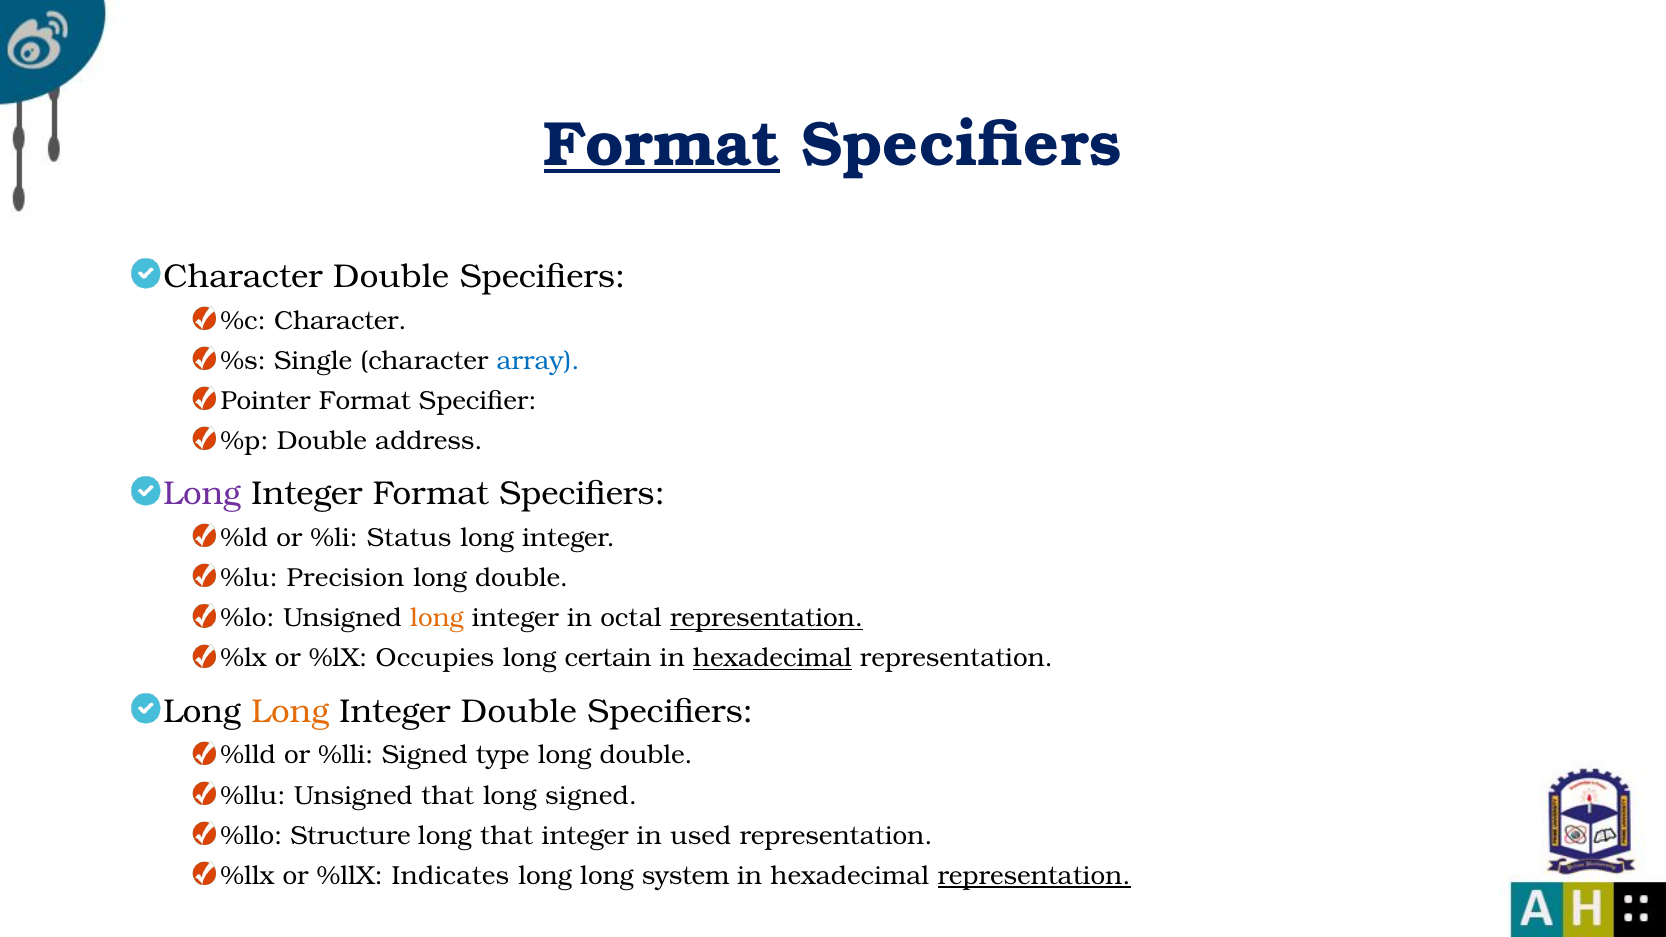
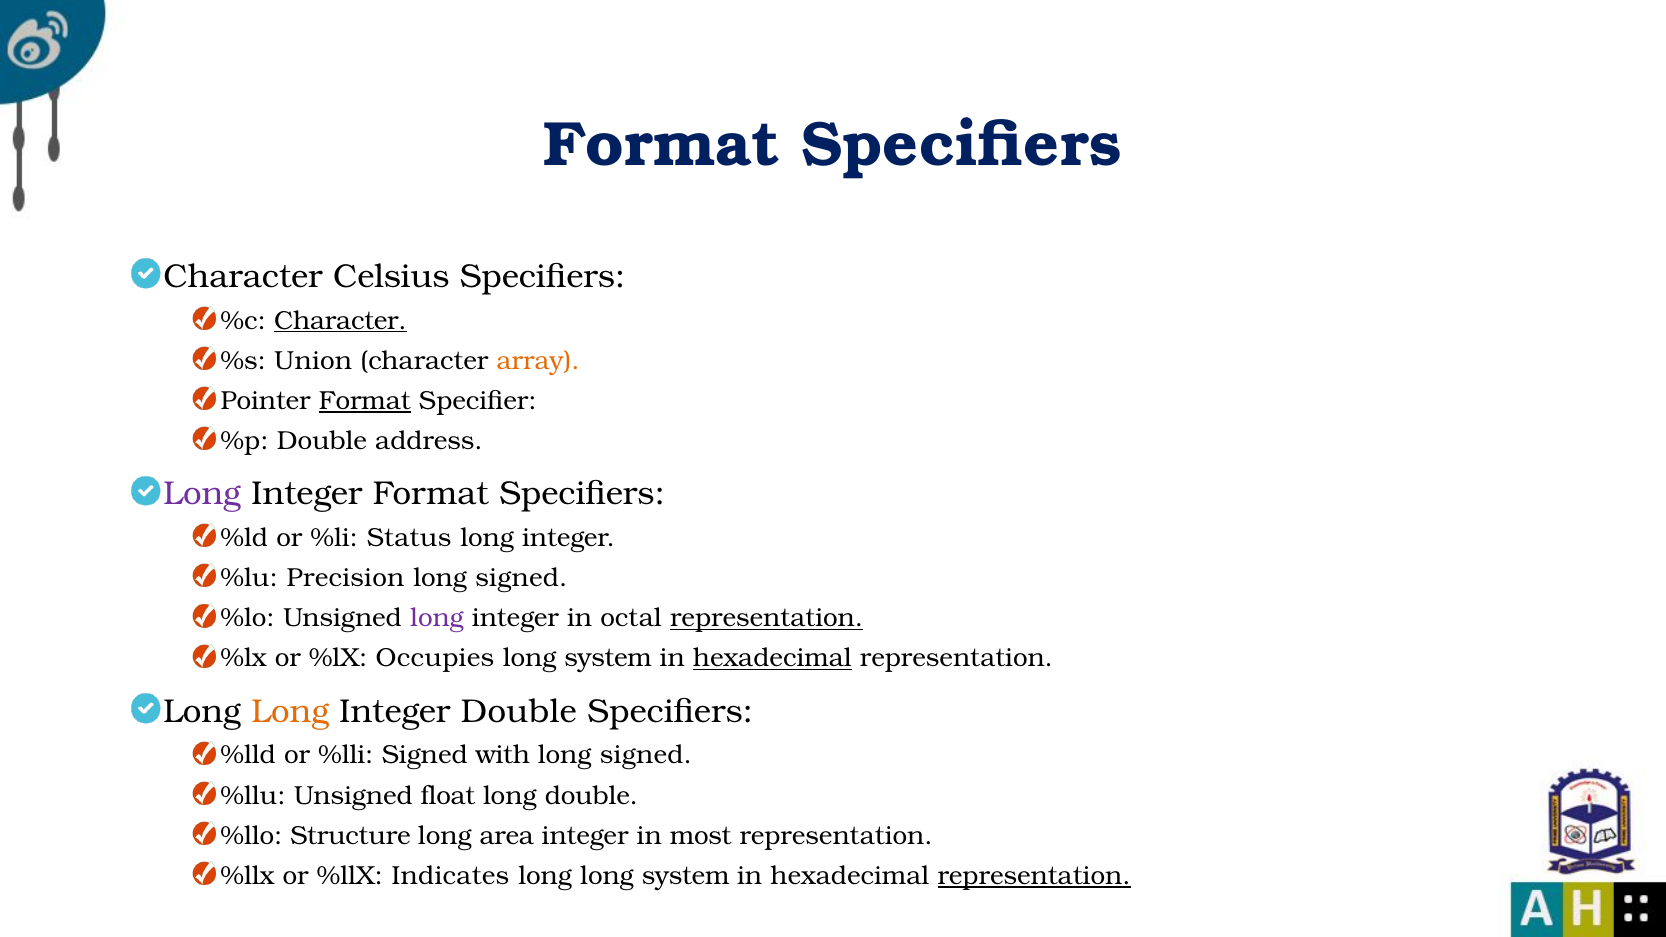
Format at (662, 144) underline: present -> none
Character Double: Double -> Celsius
Character at (340, 321) underline: none -> present
Single: Single -> Union
array colour: blue -> orange
Format at (365, 401) underline: none -> present
double at (522, 578): double -> signed
long at (437, 618) colour: orange -> purple
certain at (608, 658): certain -> system
type: type -> with
double at (646, 755): double -> signed
Unsigned that: that -> float
long signed: signed -> double
long that: that -> area
used: used -> most
